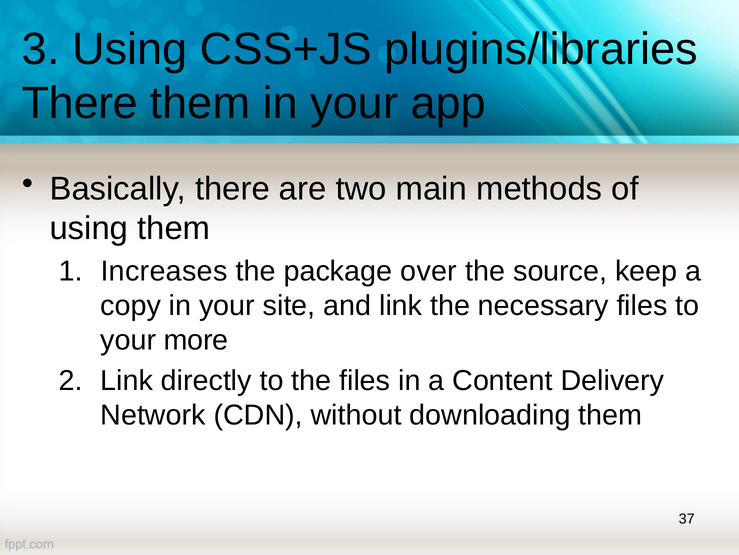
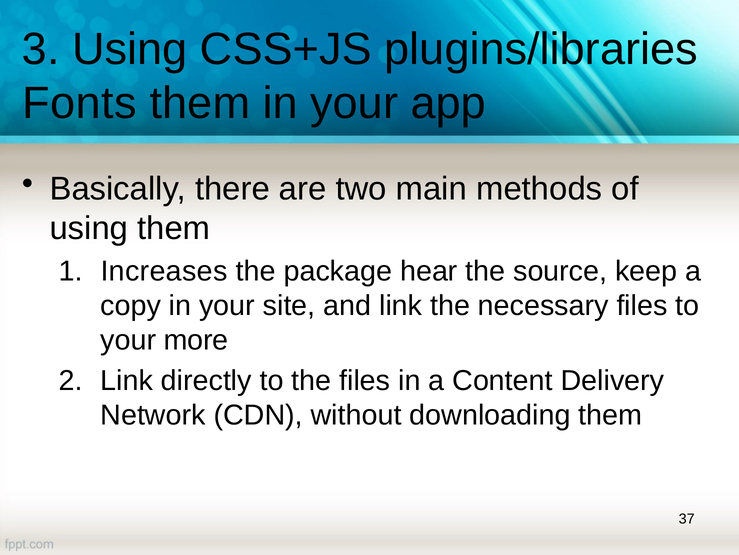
There at (80, 103): There -> Fonts
over: over -> hear
